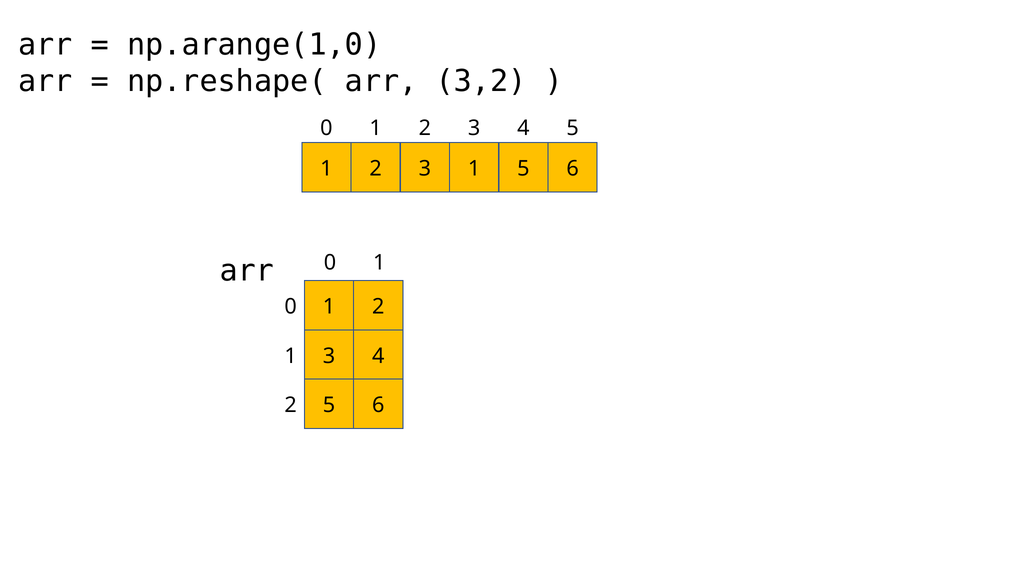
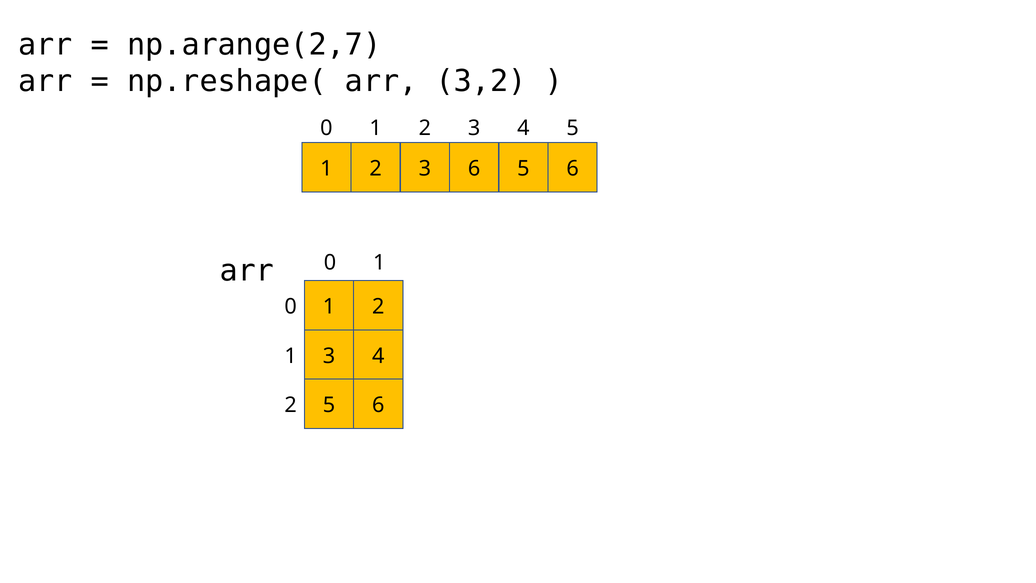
np.arange(1,0: np.arange(1,0 -> np.arange(2,7
3 1: 1 -> 6
